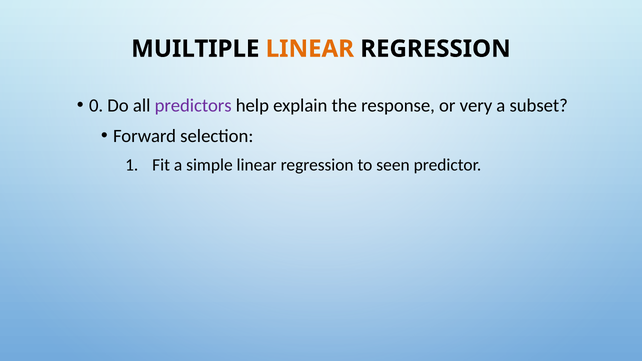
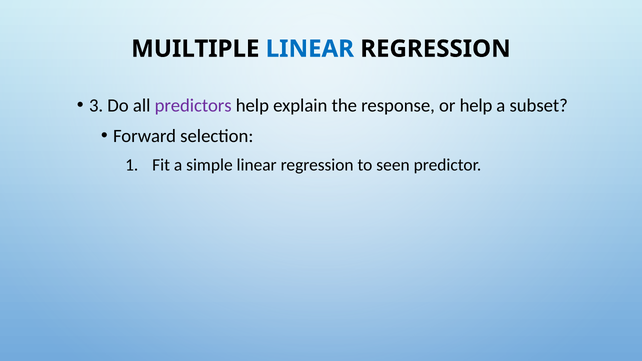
LINEAR at (310, 49) colour: orange -> blue
0: 0 -> 3
or very: very -> help
